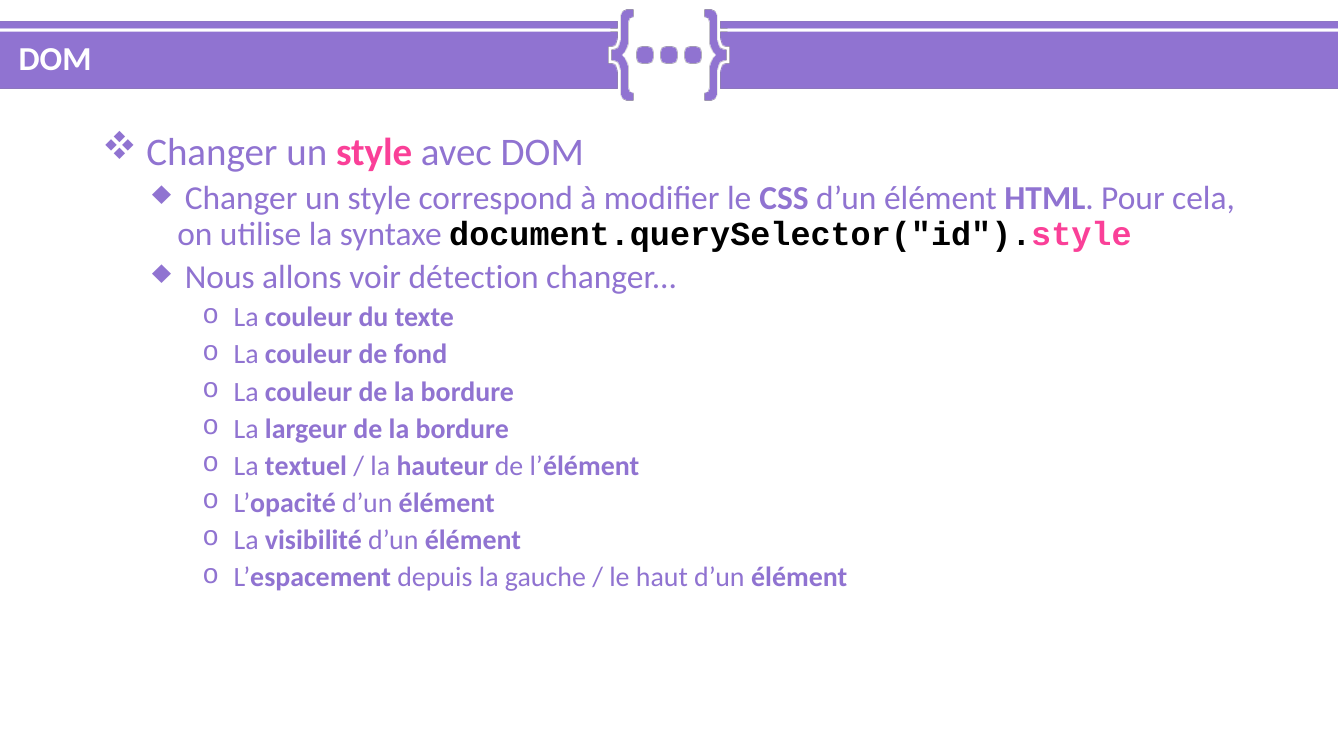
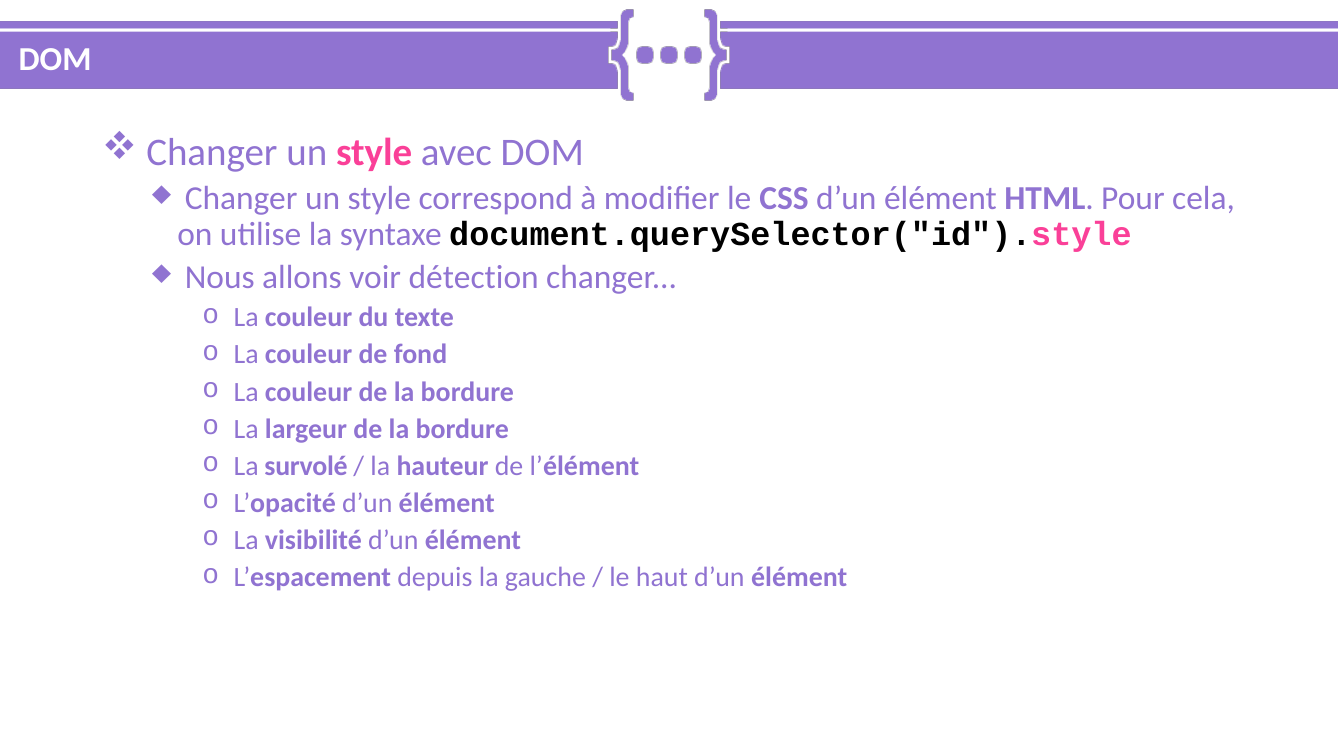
textuel: textuel -> survolé
